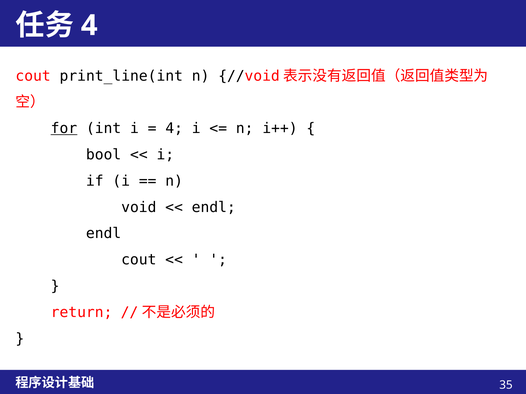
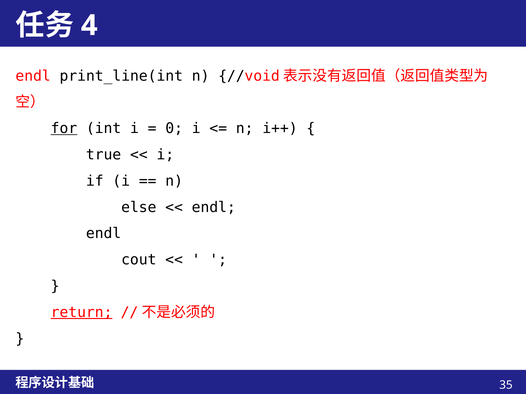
cout at (33, 76): cout -> endl
4 at (174, 129): 4 -> 0
bool: bool -> true
void: void -> else
return underline: none -> present
